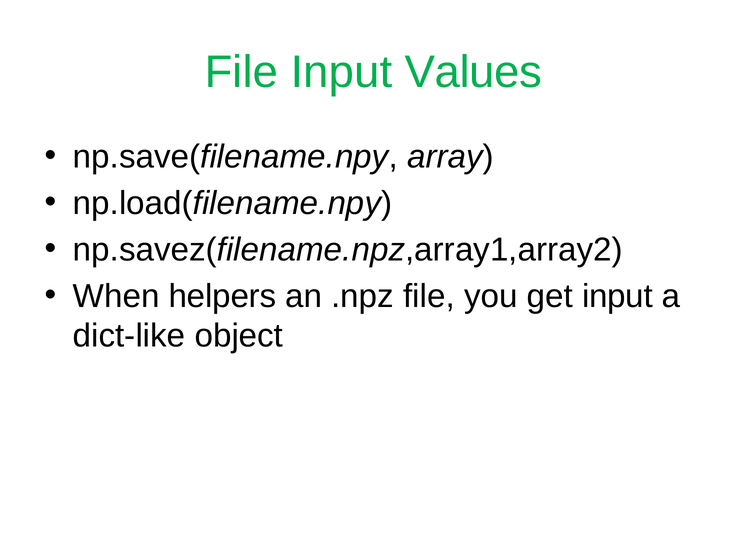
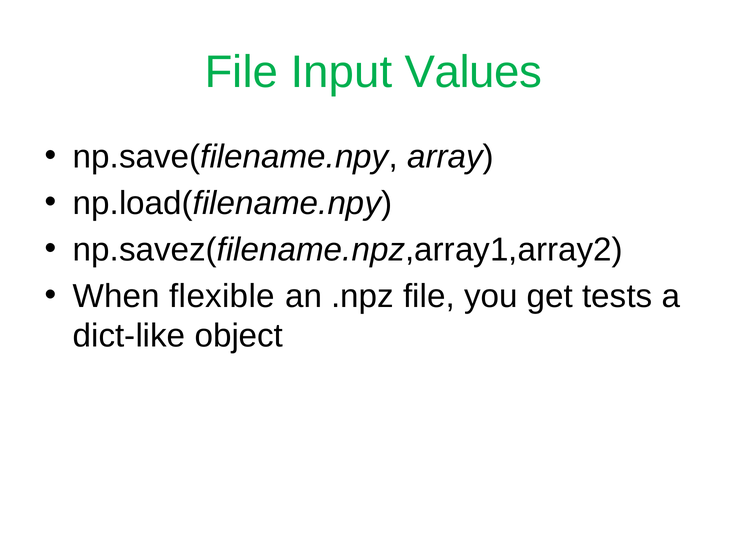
helpers: helpers -> flexible
get input: input -> tests
